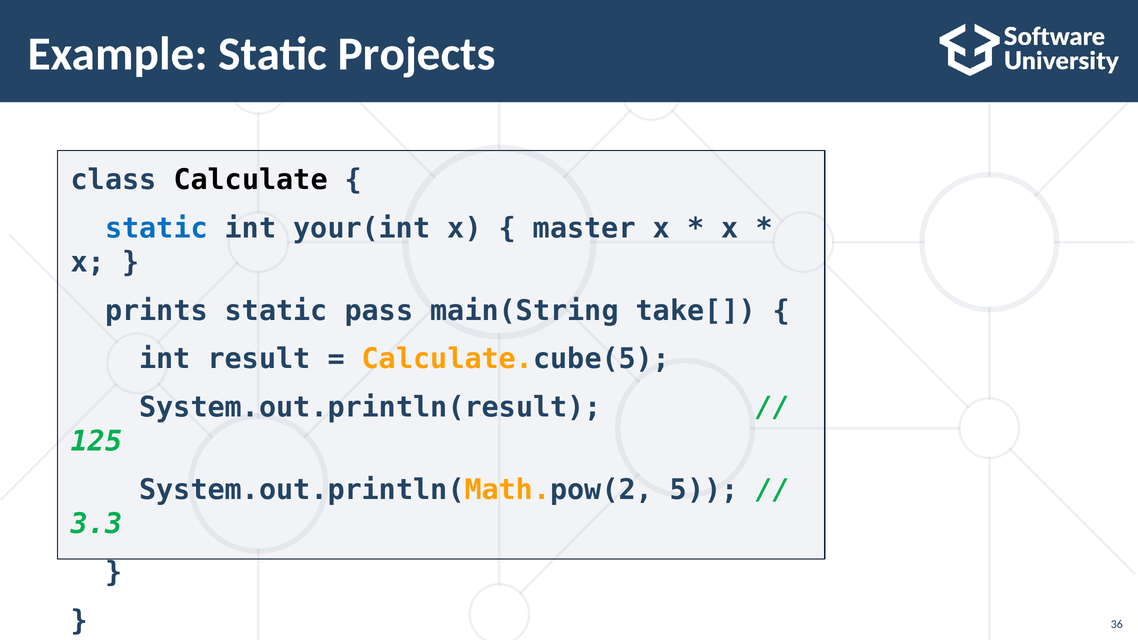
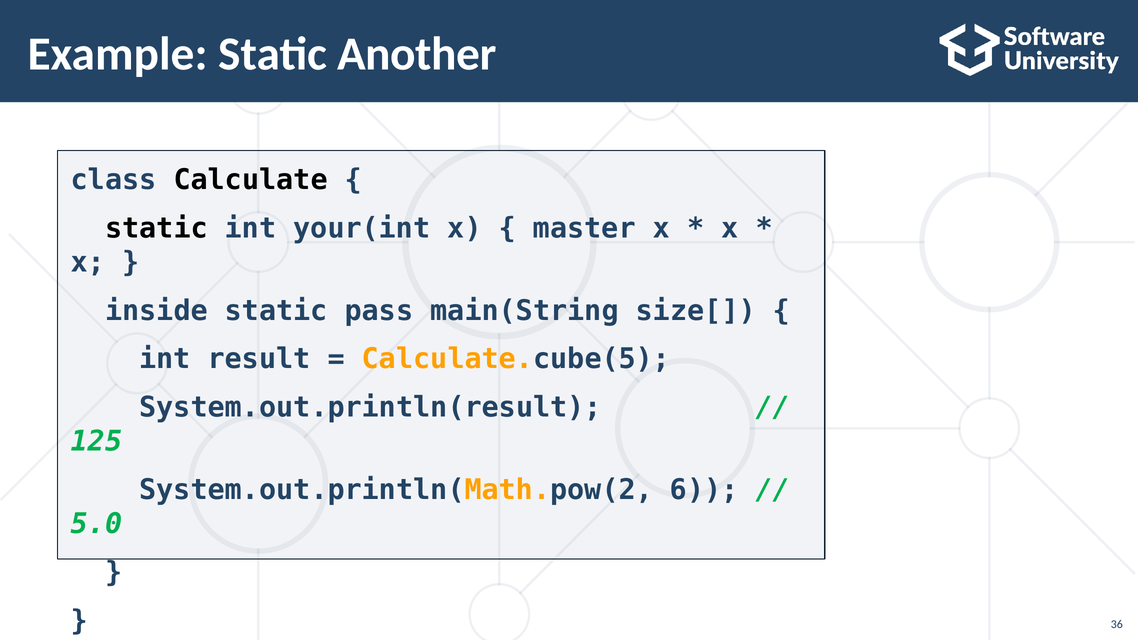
Projects: Projects -> Another
static at (156, 228) colour: blue -> black
prints: prints -> inside
take[: take[ -> size[
5: 5 -> 6
3.3: 3.3 -> 5.0
